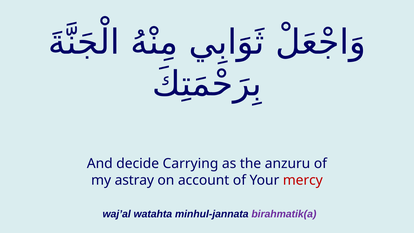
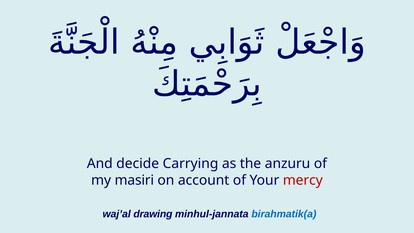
astray: astray -> masiri
watahta: watahta -> drawing
birahmatik(a colour: purple -> blue
